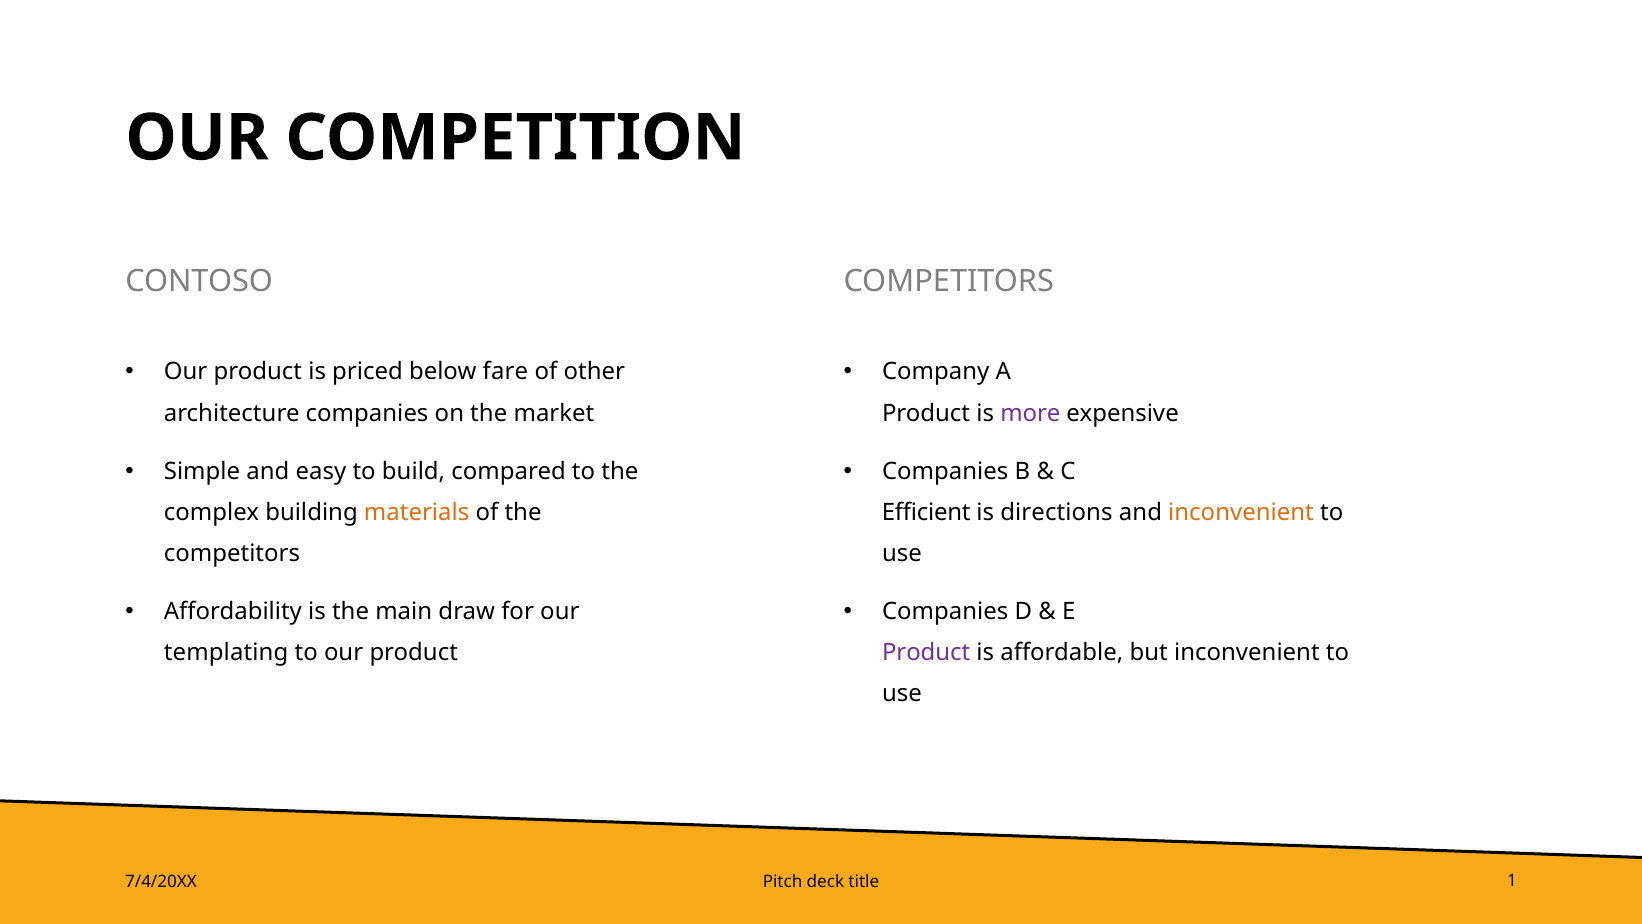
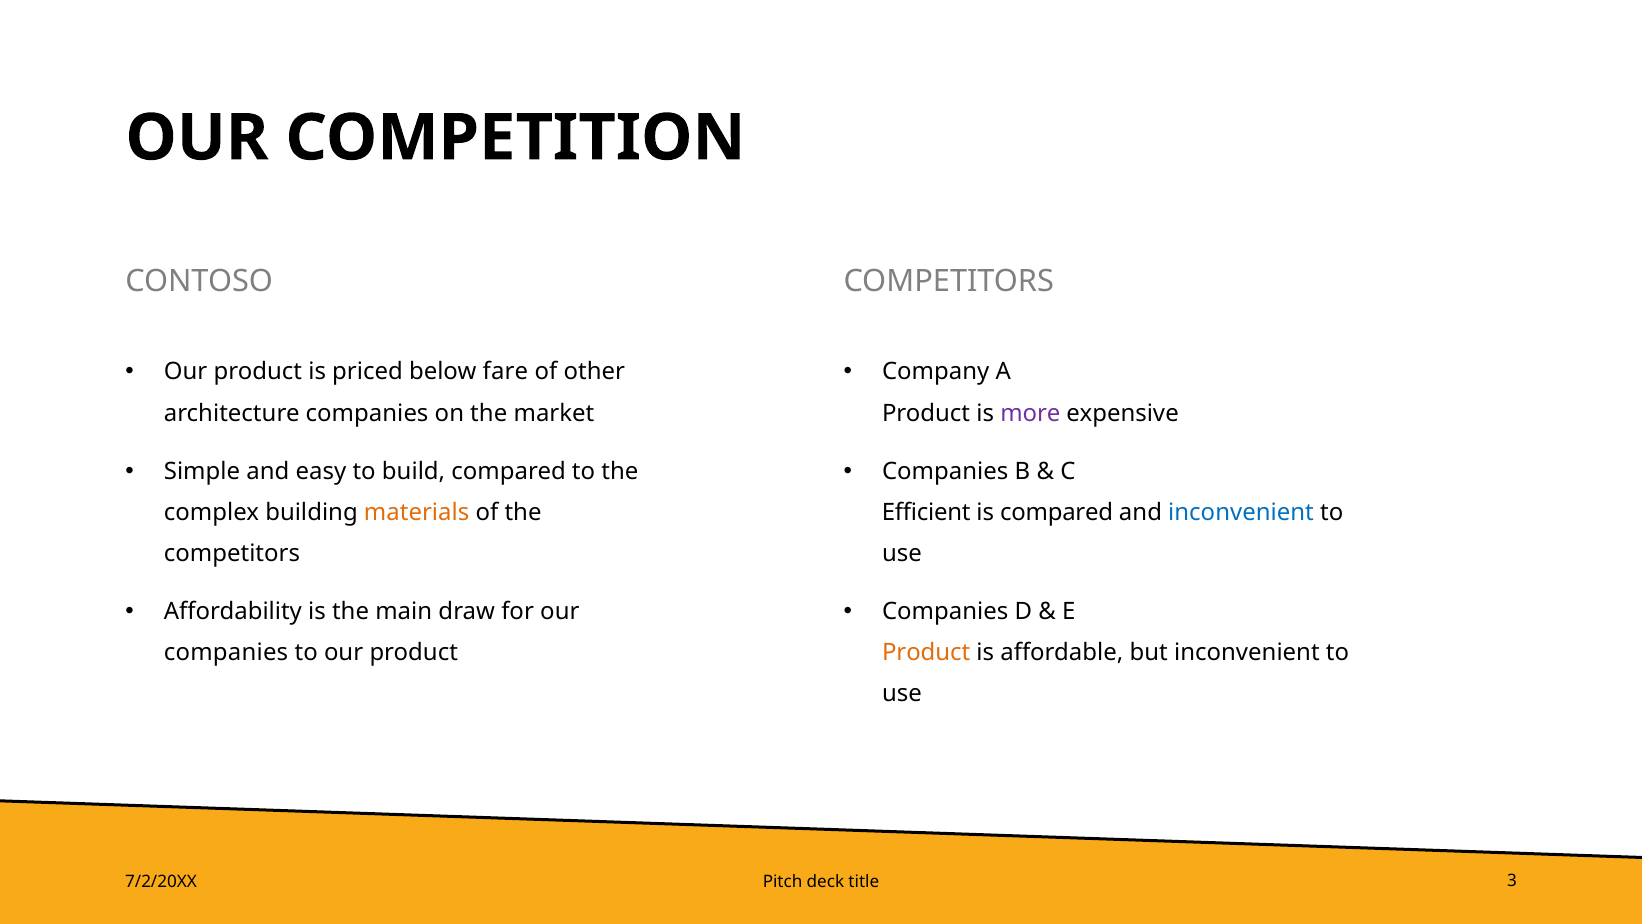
is directions: directions -> compared
inconvenient at (1241, 512) colour: orange -> blue
templating at (226, 653): templating -> companies
Product at (926, 653) colour: purple -> orange
7/4/20XX: 7/4/20XX -> 7/2/20XX
1: 1 -> 3
